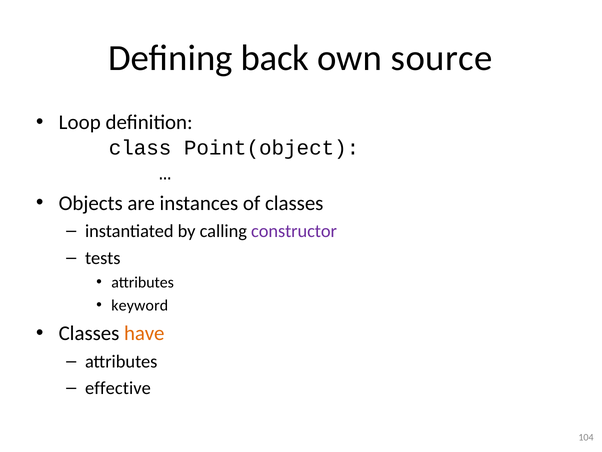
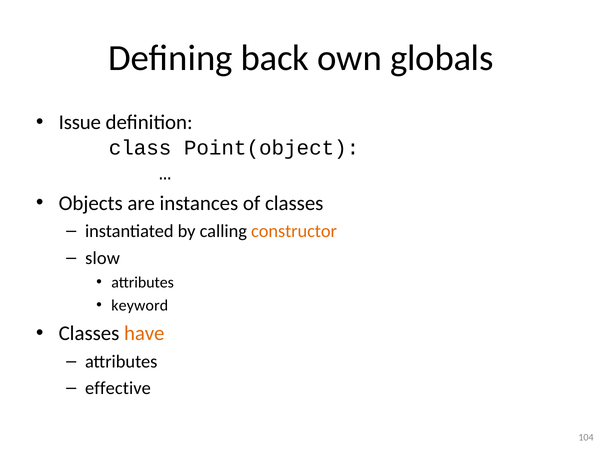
source: source -> globals
Loop: Loop -> Issue
constructor colour: purple -> orange
tests: tests -> slow
